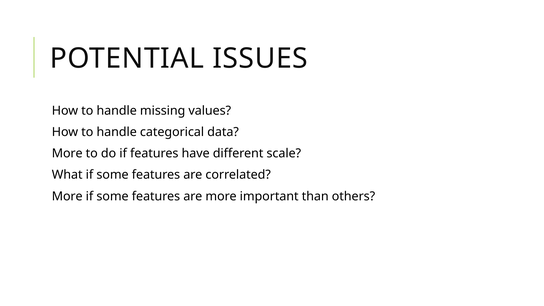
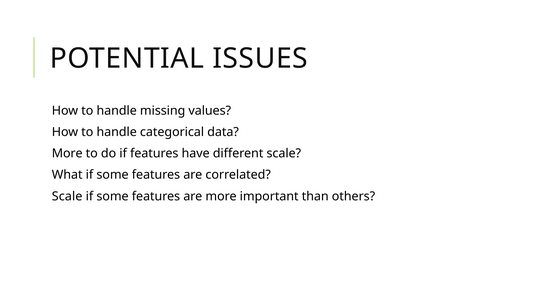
More at (67, 196): More -> Scale
